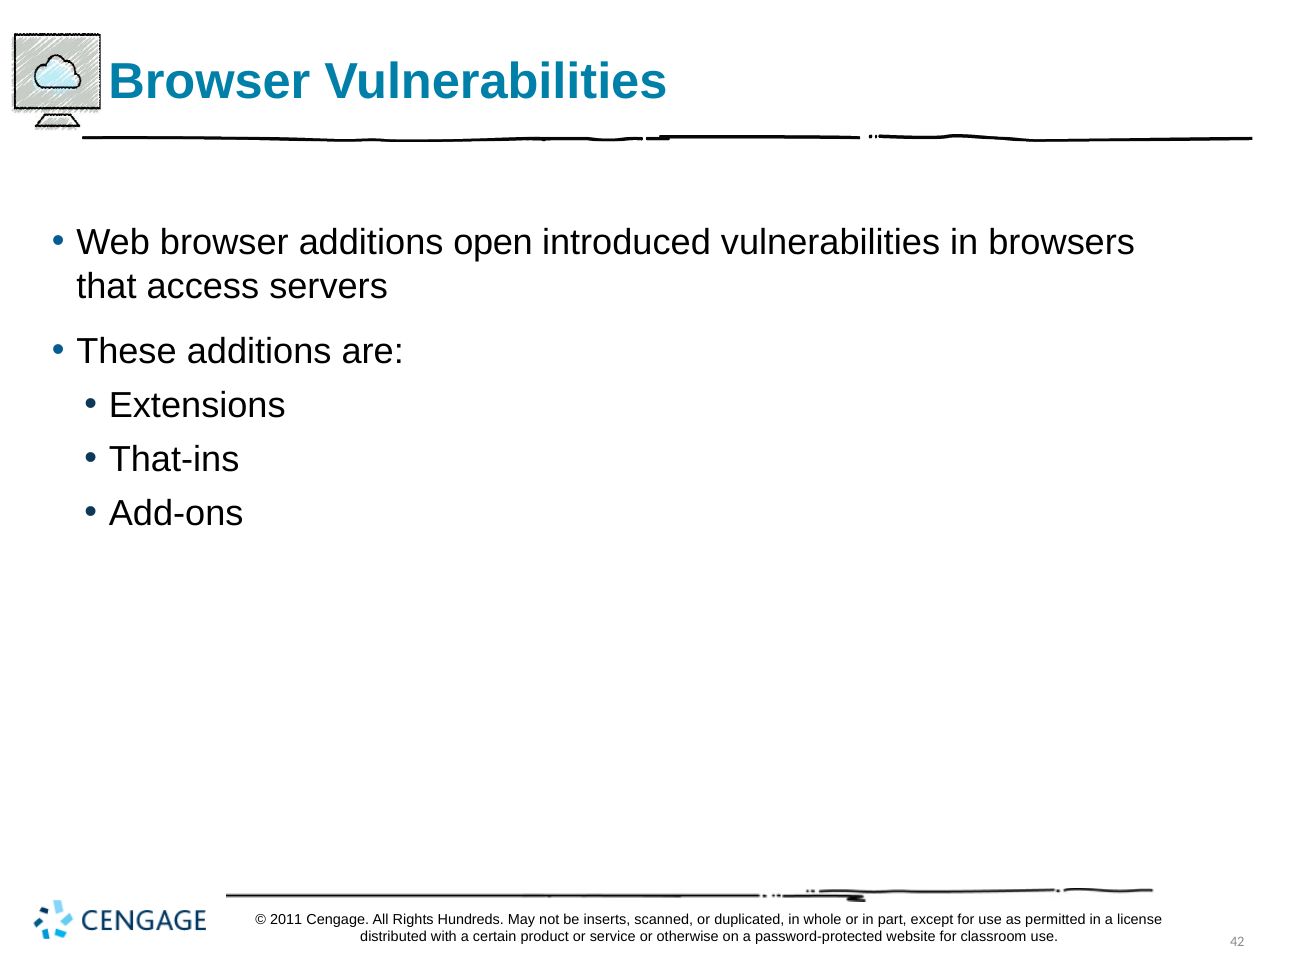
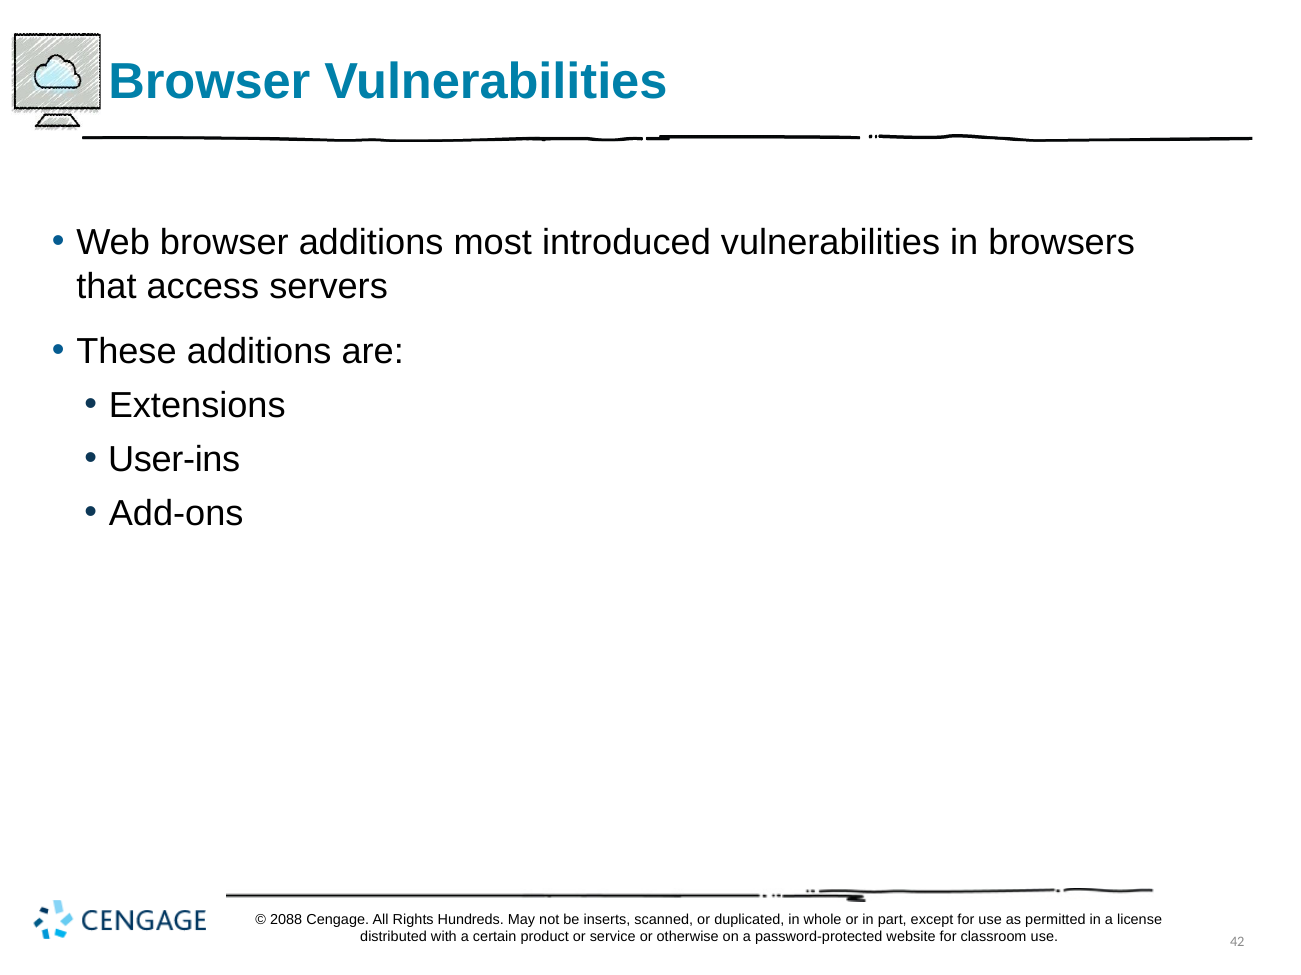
open: open -> most
That-ins: That-ins -> User-ins
2011: 2011 -> 2088
